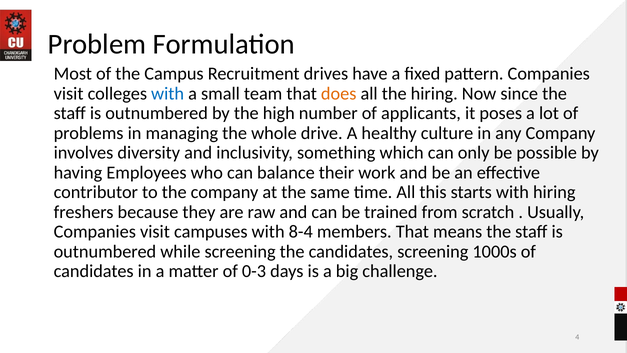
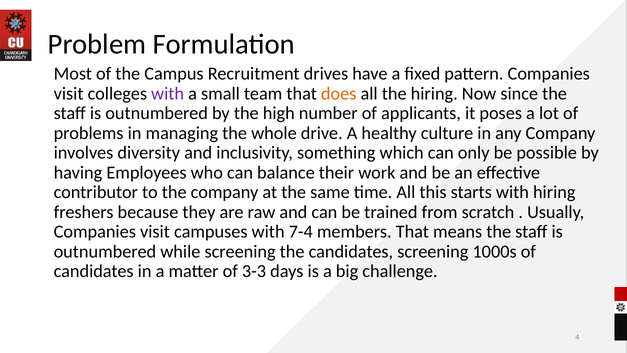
with at (168, 93) colour: blue -> purple
8-4: 8-4 -> 7-4
0-3: 0-3 -> 3-3
